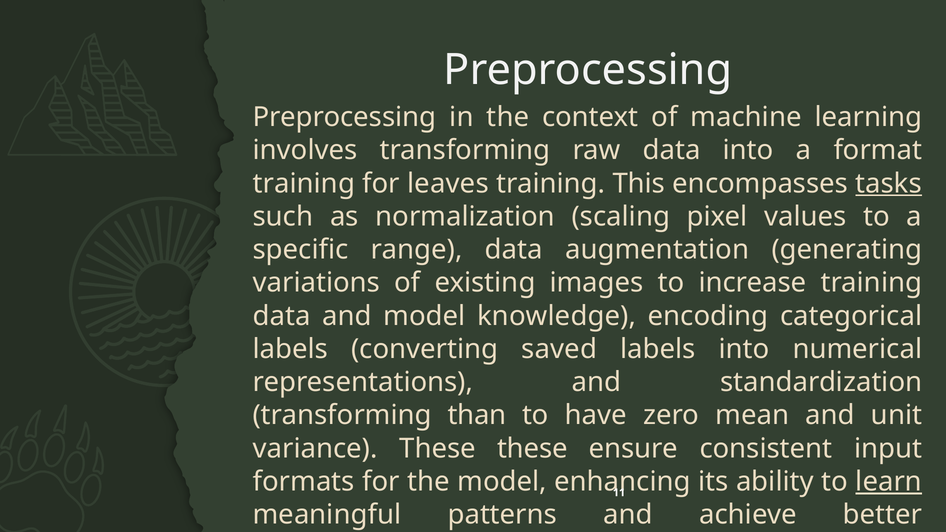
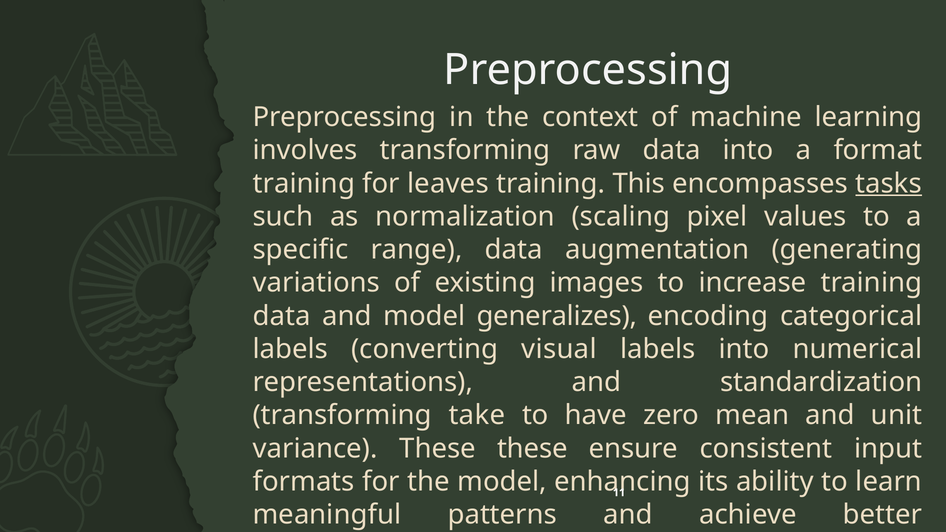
knowledge: knowledge -> generalizes
saved: saved -> visual
than: than -> take
learn underline: present -> none
